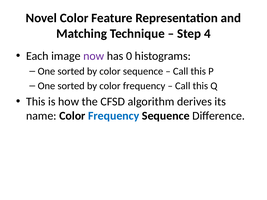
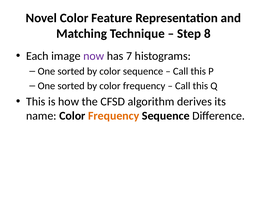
4: 4 -> 8
0: 0 -> 7
Frequency at (114, 116) colour: blue -> orange
